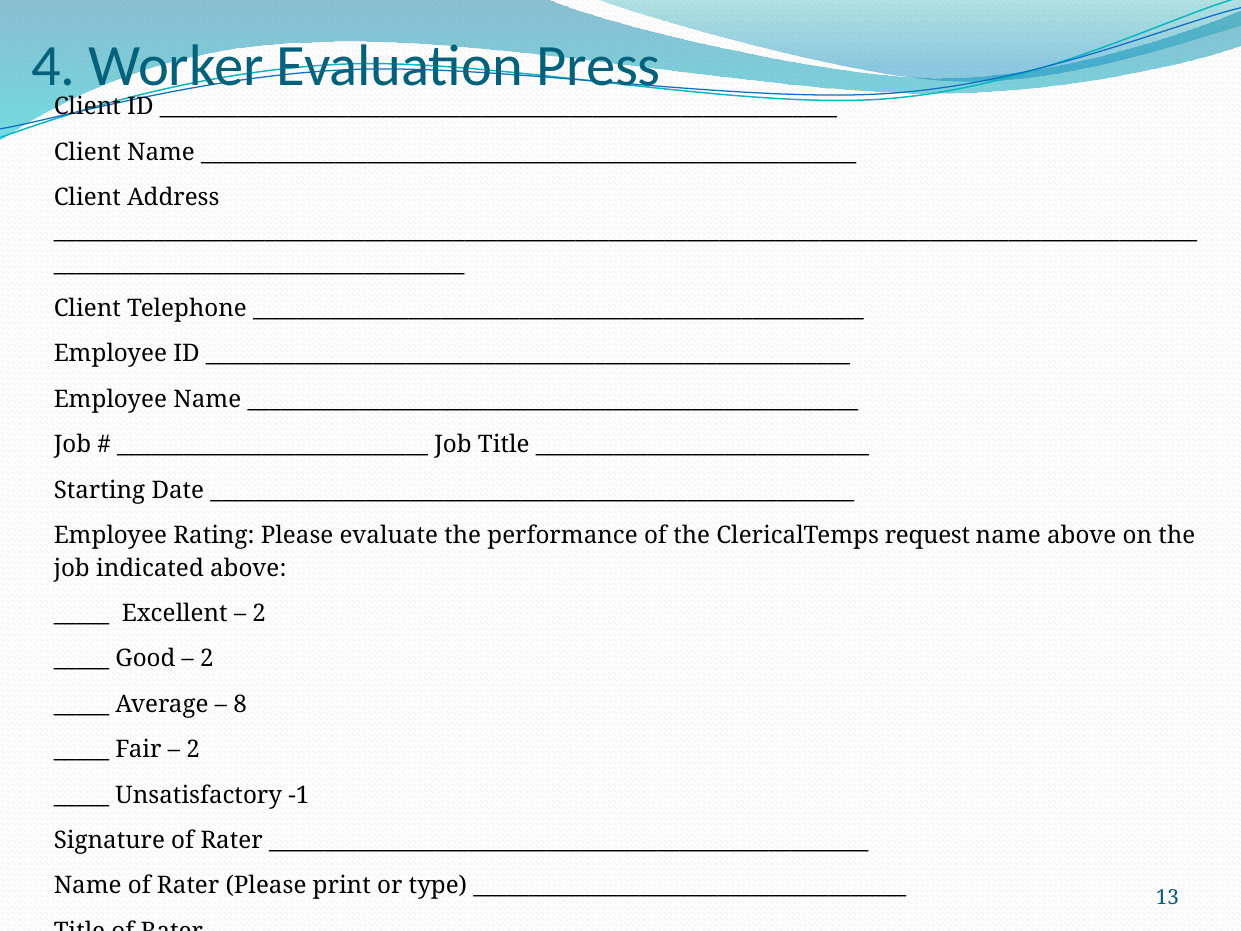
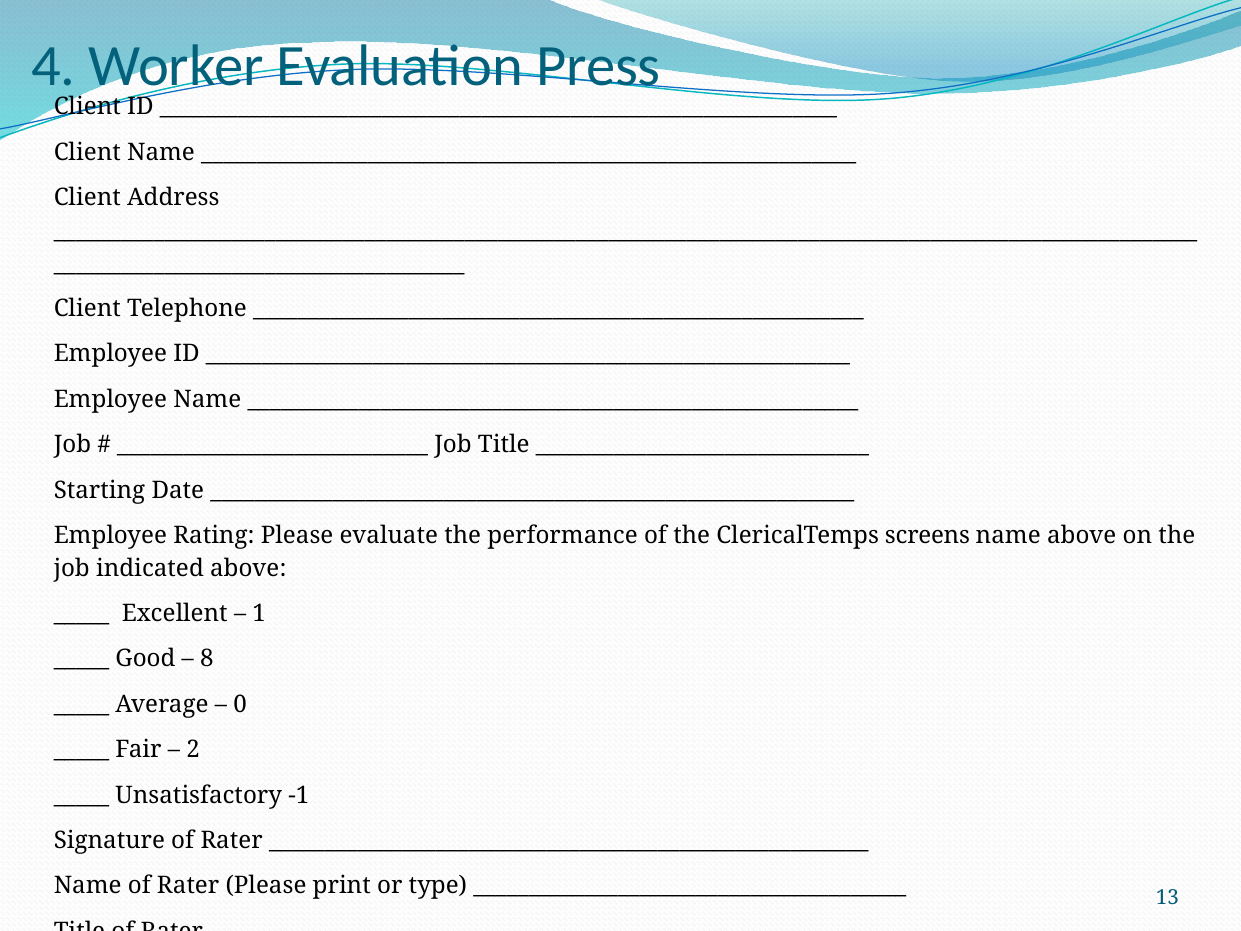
request: request -> screens
2 at (259, 614): 2 -> 1
2 at (207, 659): 2 -> 8
8: 8 -> 0
